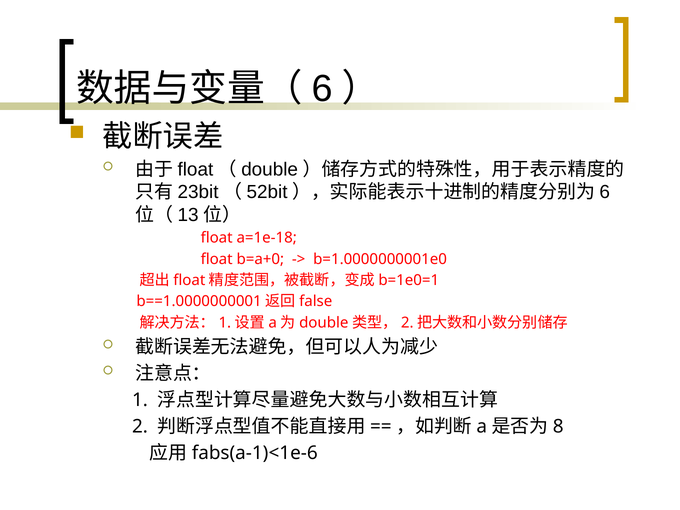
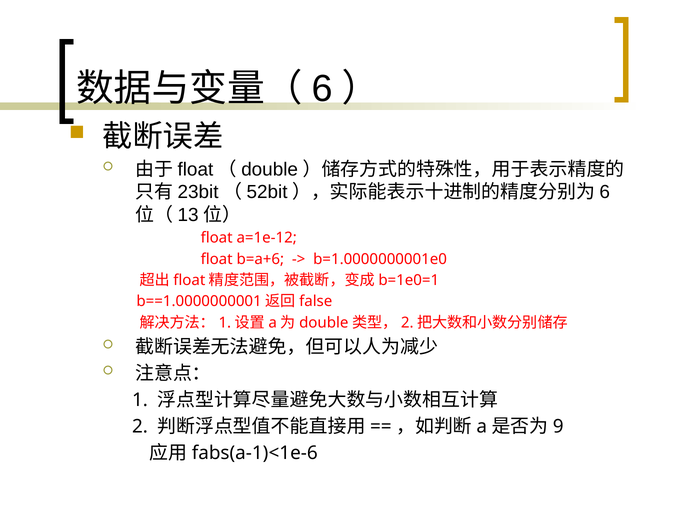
a=1e-18: a=1e-18 -> a=1e-12
b=a+0: b=a+0 -> b=a+6
8: 8 -> 9
